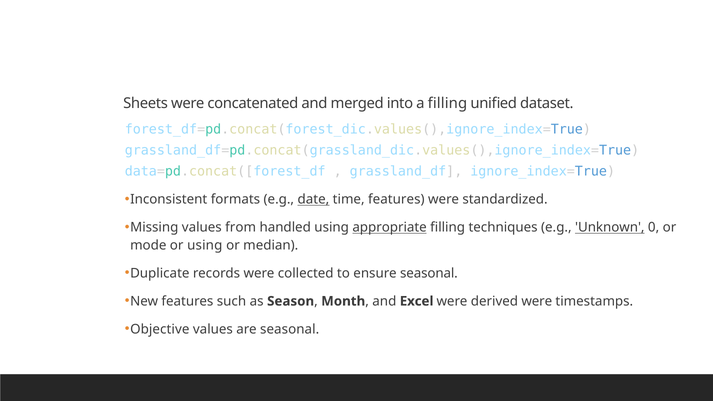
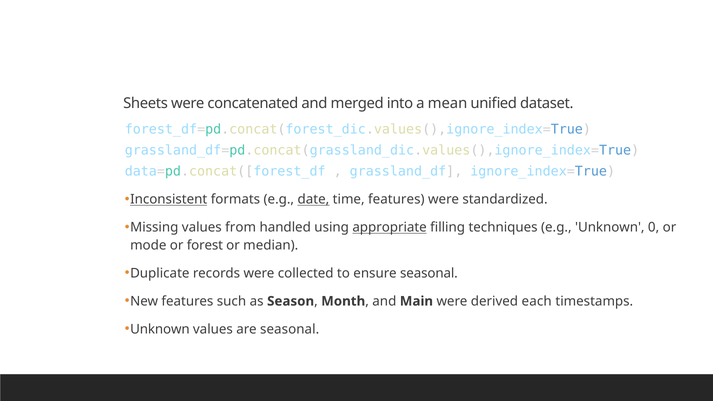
a filling: filling -> mean
Inconsistent underline: none -> present
Unknown at (610, 228) underline: present -> none
or using: using -> forest
Excel: Excel -> Main
derived were: were -> each
Objective at (160, 329): Objective -> Unknown
